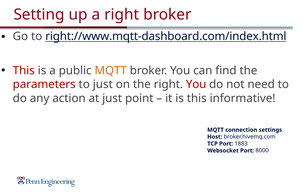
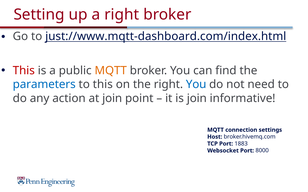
right://www.mqtt-dashboard.com/index.html: right://www.mqtt-dashboard.com/index.html -> just://www.mqtt-dashboard.com/index.html
parameters colour: red -> blue
to just: just -> this
You at (196, 85) colour: red -> blue
at just: just -> join
is this: this -> join
